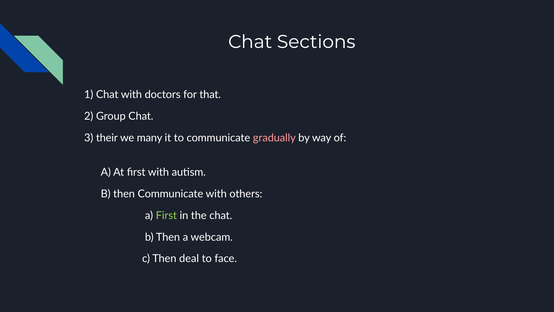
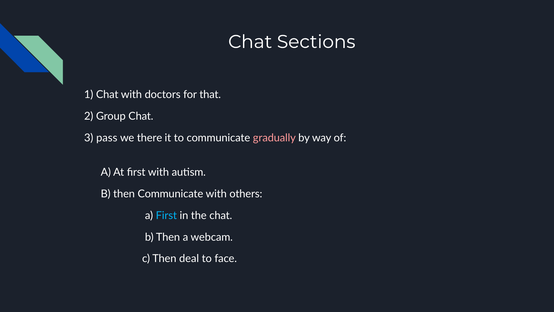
their: their -> pass
many: many -> there
First at (166, 215) colour: light green -> light blue
